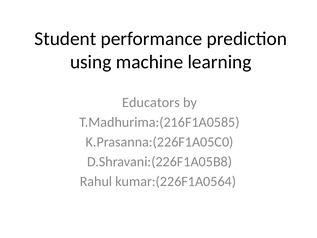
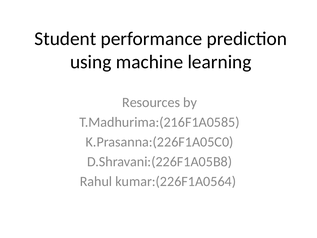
Educators: Educators -> Resources
